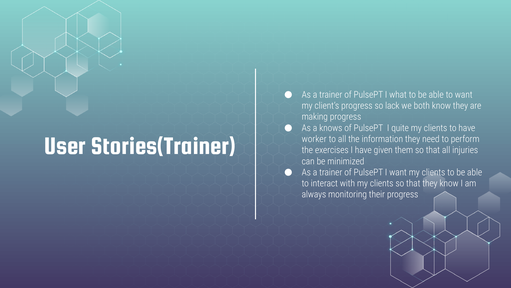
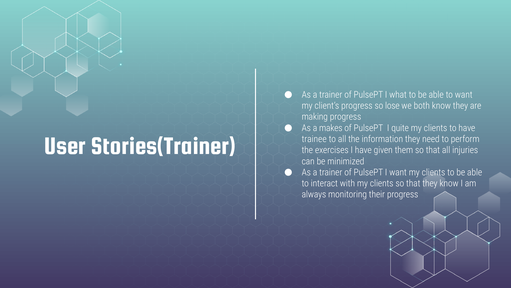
lack: lack -> lose
knows: knows -> makes
worker: worker -> trainee
